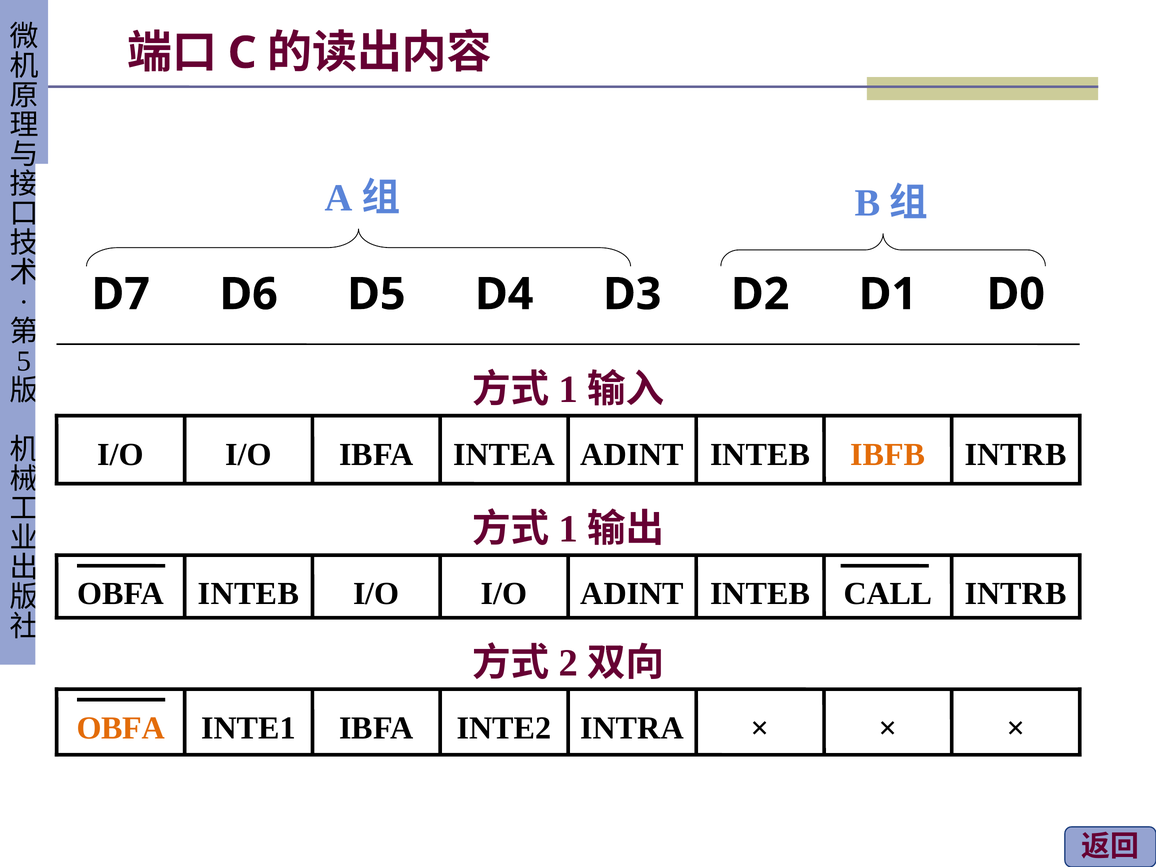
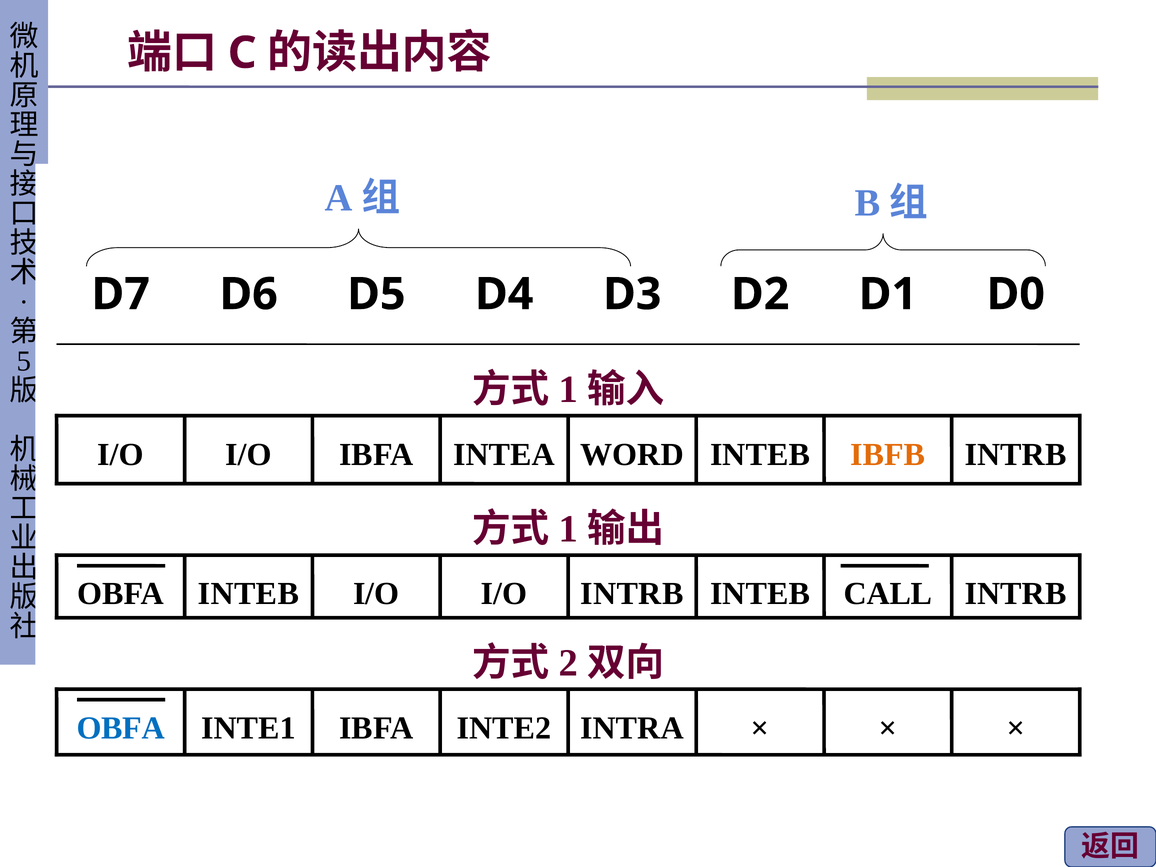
ADINT at (632, 454): ADINT -> WORD
ADINT at (632, 594): ADINT -> INTRB
OBFA at (121, 728) colour: orange -> blue
